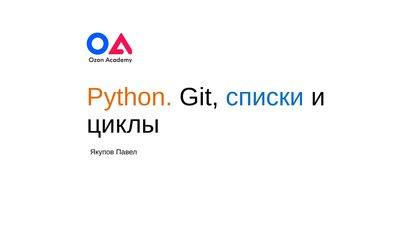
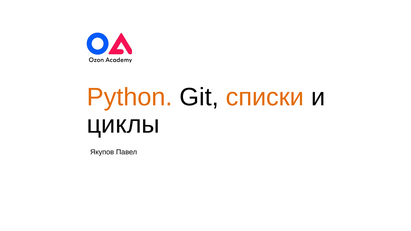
списки colour: blue -> orange
